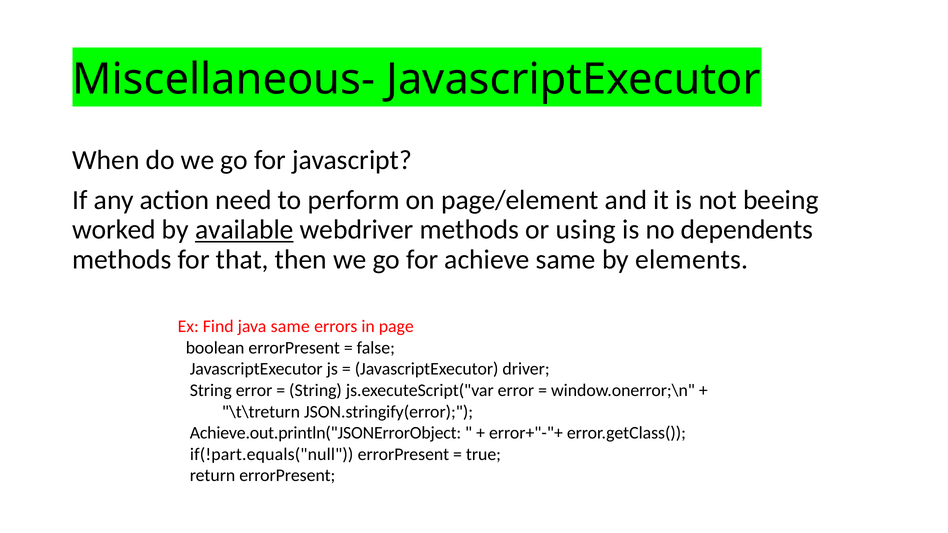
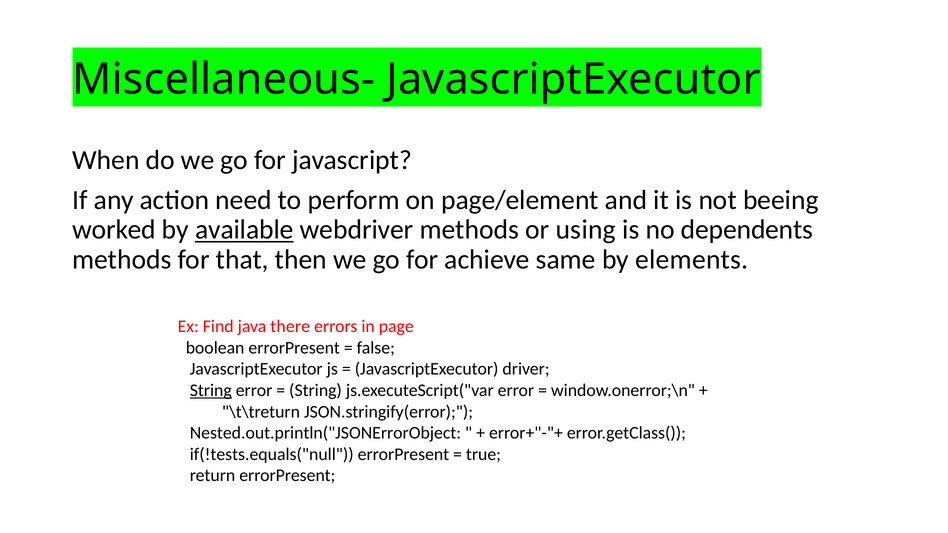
java same: same -> there
String at (211, 390) underline: none -> present
Achieve.out.println("JSONErrorObject: Achieve.out.println("JSONErrorObject -> Nested.out.println("JSONErrorObject
if(!part.equals("null: if(!part.equals("null -> if(!tests.equals("null
